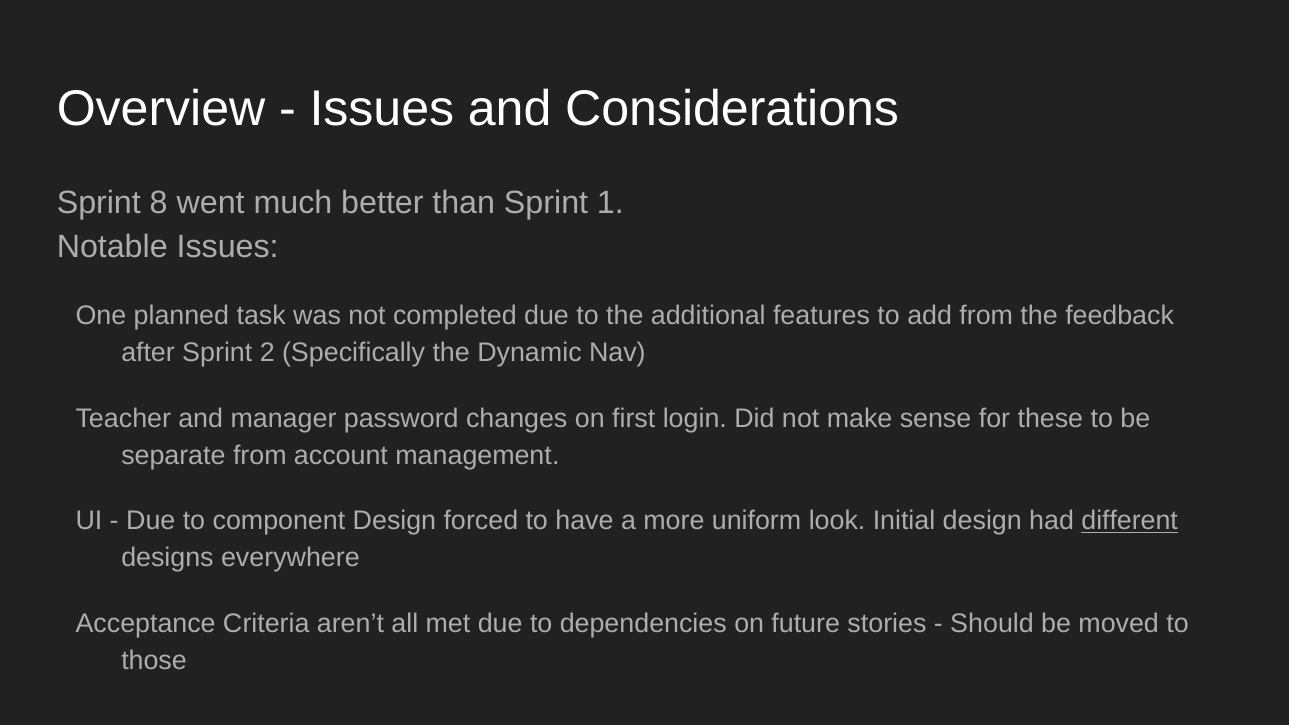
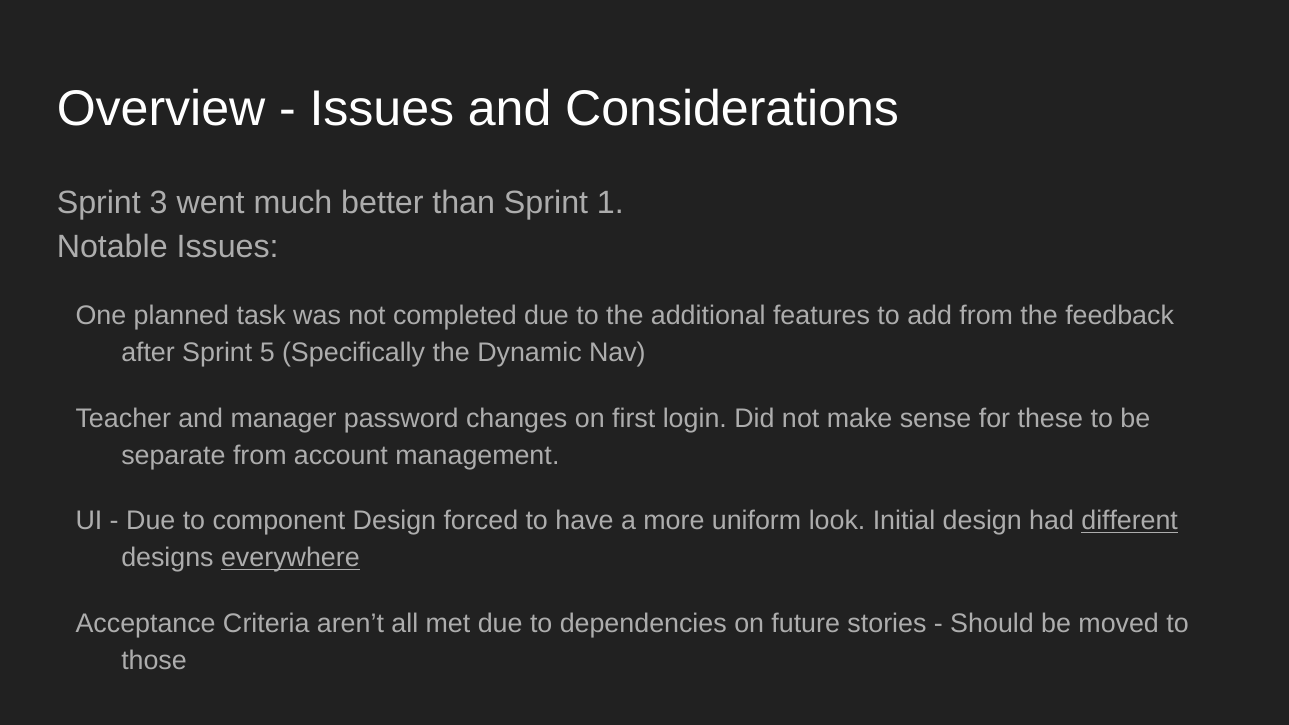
8: 8 -> 3
2: 2 -> 5
everywhere underline: none -> present
